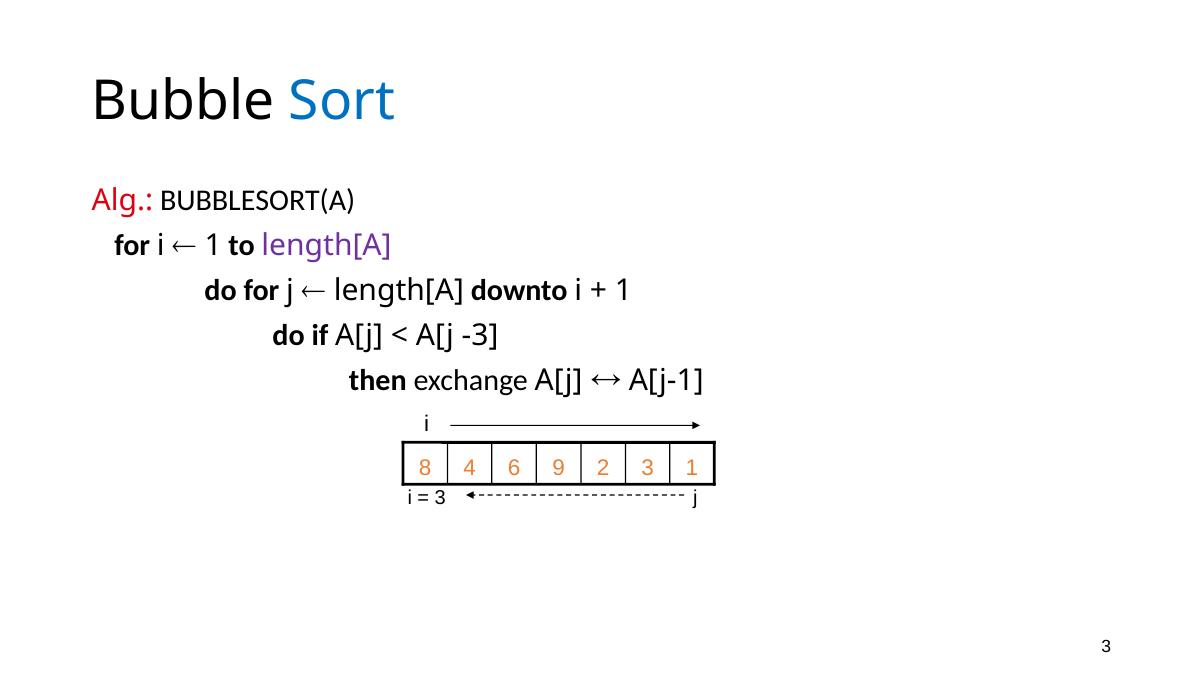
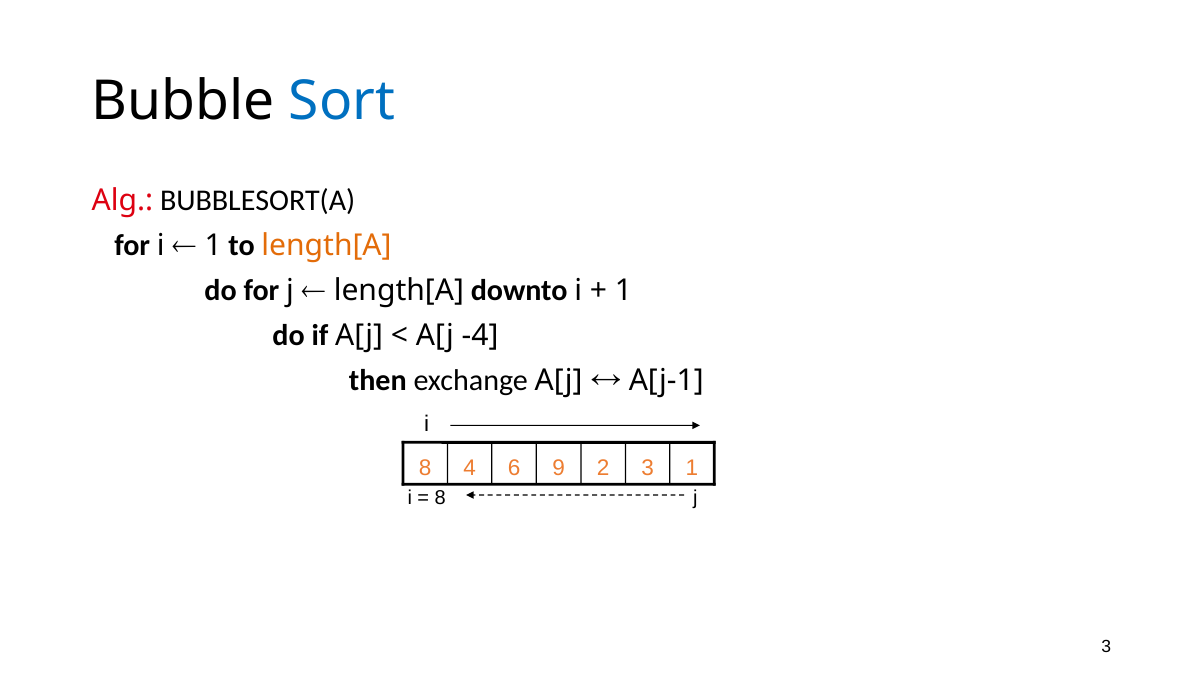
length[A at (327, 246) colour: purple -> orange
-3: -3 -> -4
3 at (440, 498): 3 -> 8
